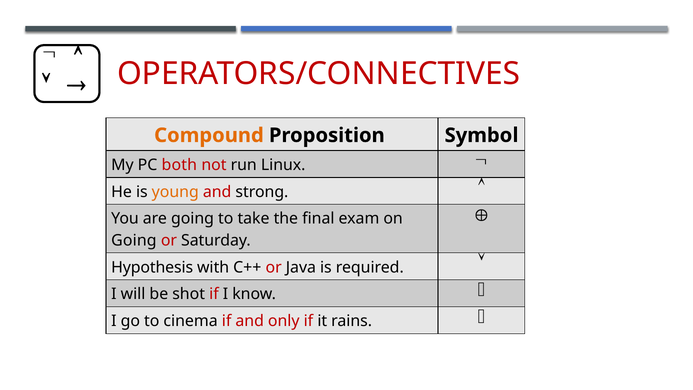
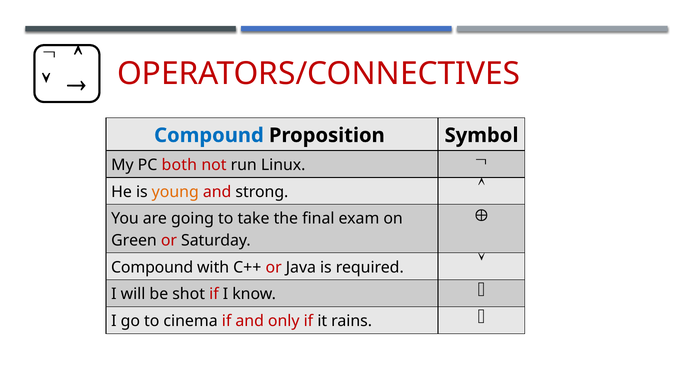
Compound at (209, 135) colour: orange -> blue
Going at (134, 240): Going -> Green
Hypothesis at (152, 267): Hypothesis -> Compound
